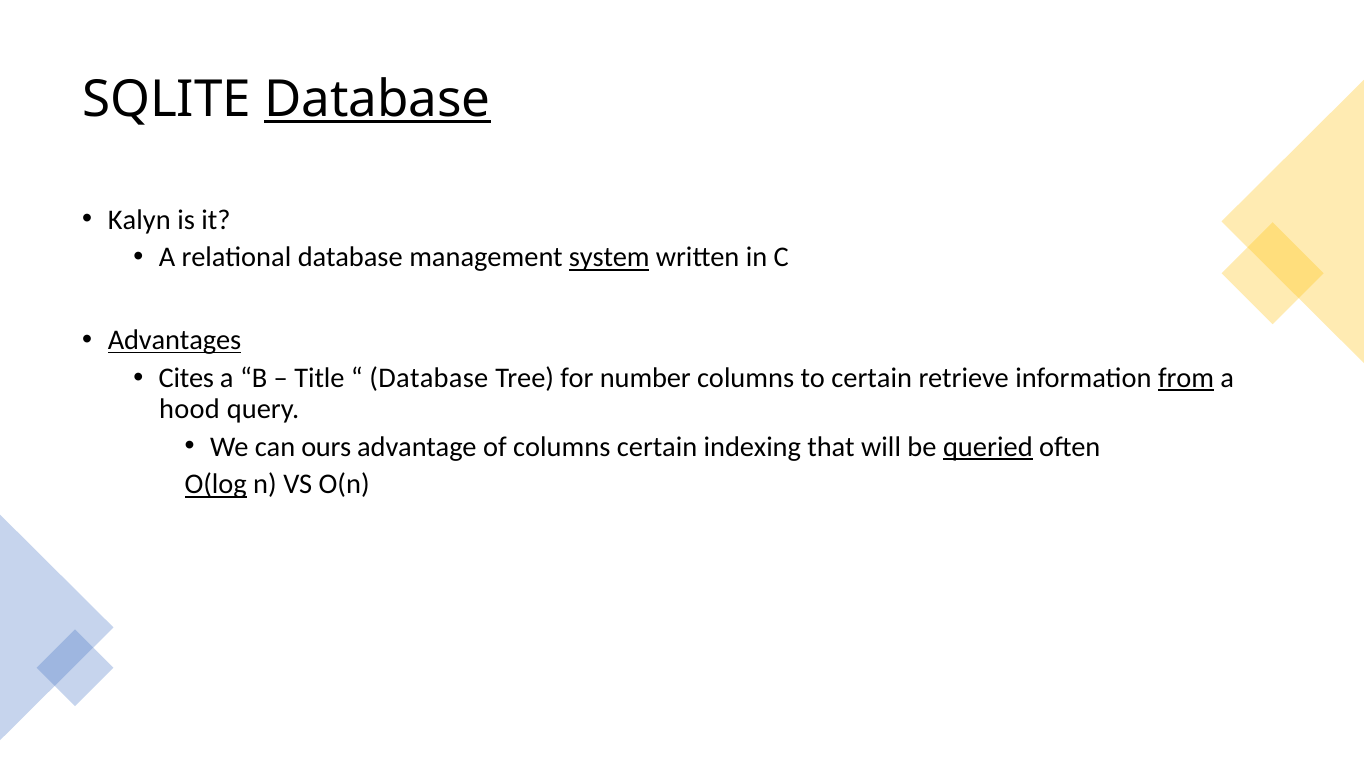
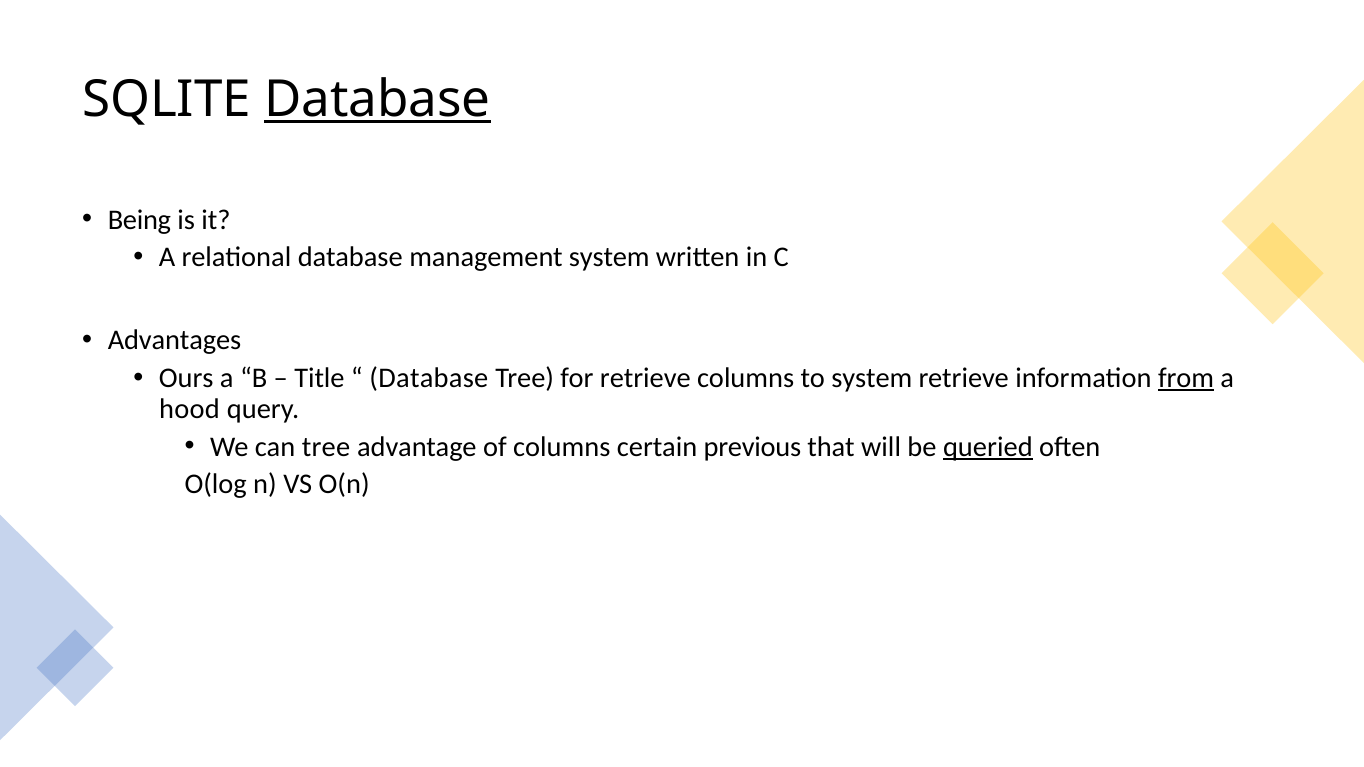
Kalyn: Kalyn -> Being
system at (609, 258) underline: present -> none
Advantages underline: present -> none
Cites: Cites -> Ours
for number: number -> retrieve
to certain: certain -> system
can ours: ours -> tree
indexing: indexing -> previous
O(log underline: present -> none
